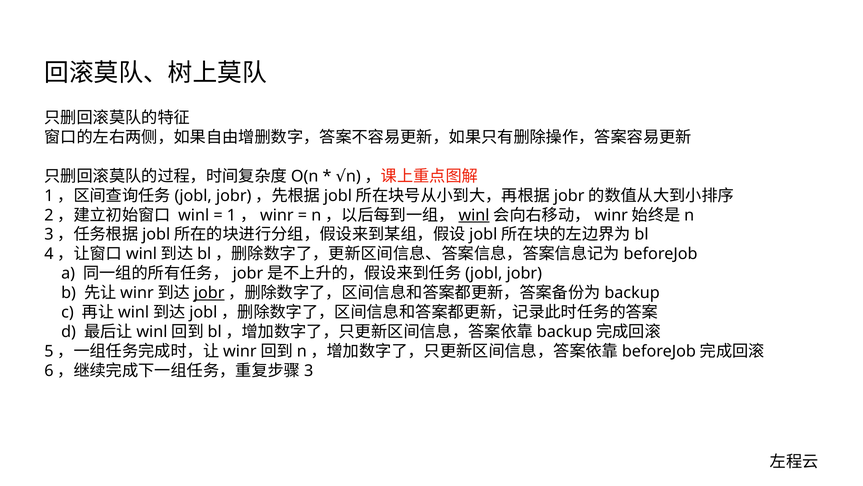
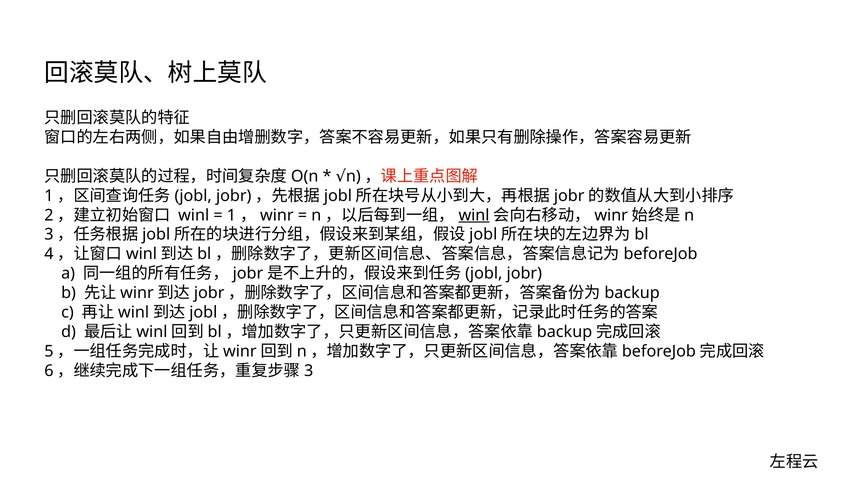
jobr at (209, 293) underline: present -> none
